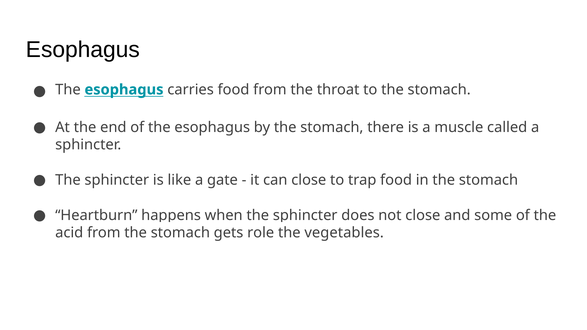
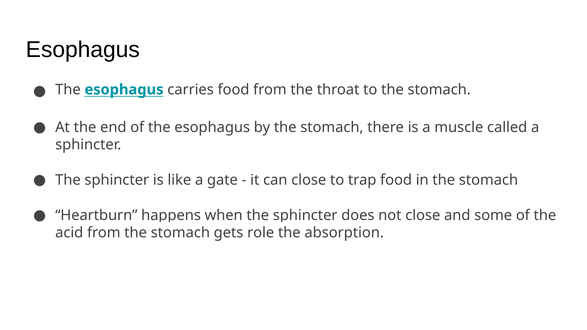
vegetables: vegetables -> absorption
